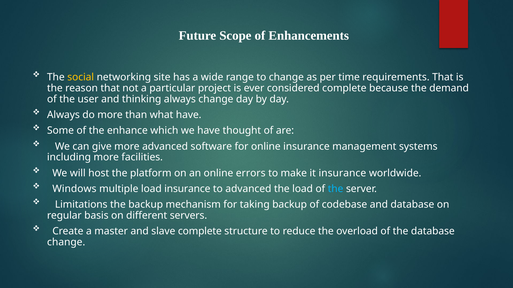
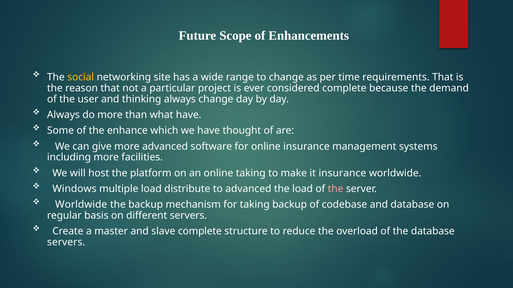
online errors: errors -> taking
load insurance: insurance -> distribute
the at (336, 189) colour: light blue -> pink
Limitations at (81, 205): Limitations -> Worldwide
change at (66, 243): change -> servers
